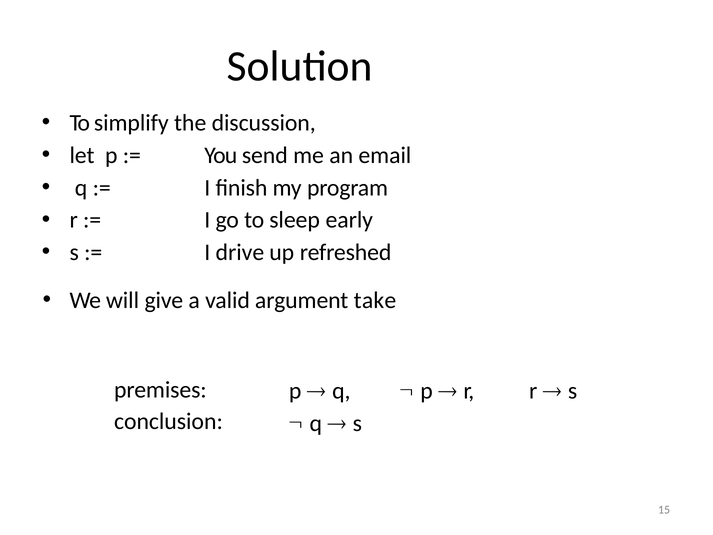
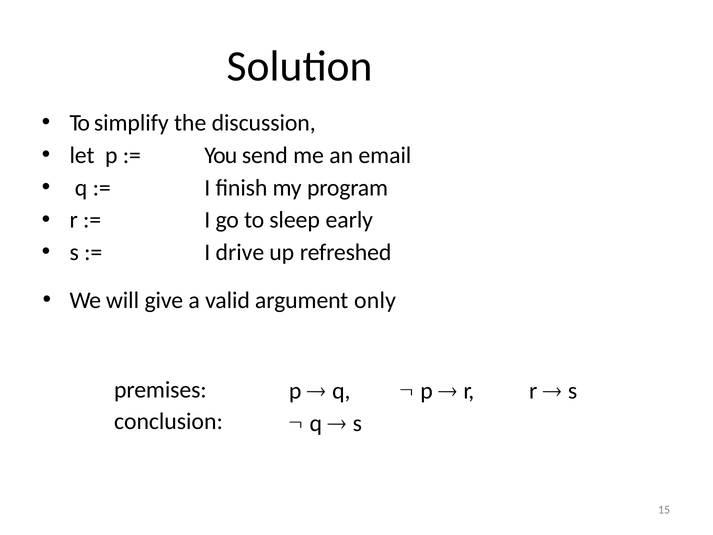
take: take -> only
